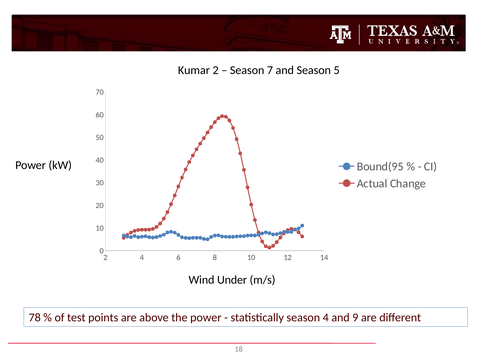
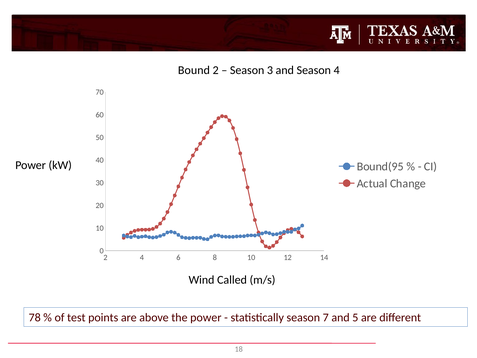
Kumar: Kumar -> Bound
7: 7 -> 3
Season 5: 5 -> 4
Under: Under -> Called
season 4: 4 -> 7
9: 9 -> 5
